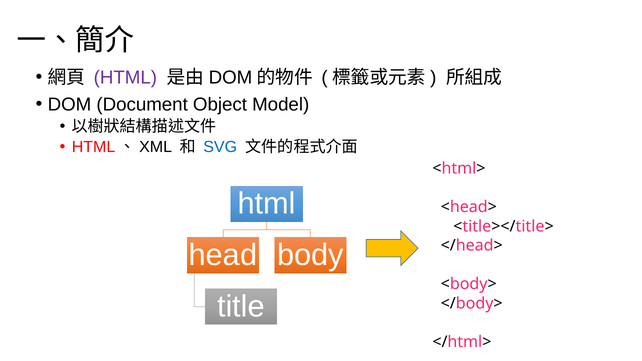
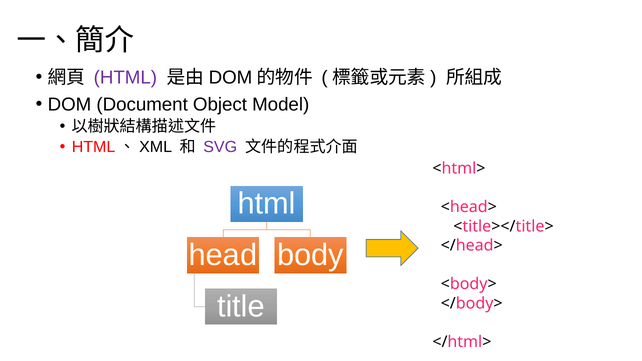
SVG colour: blue -> purple
